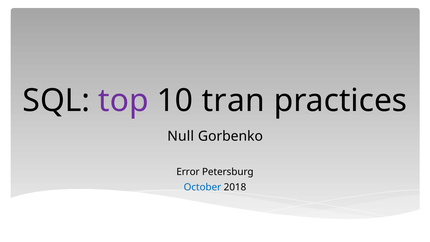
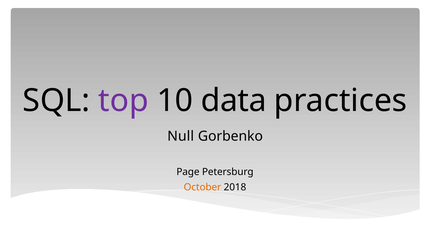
tran: tran -> data
Error: Error -> Page
October colour: blue -> orange
